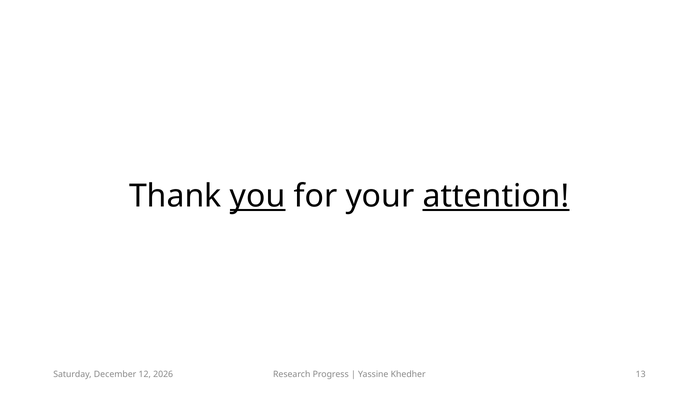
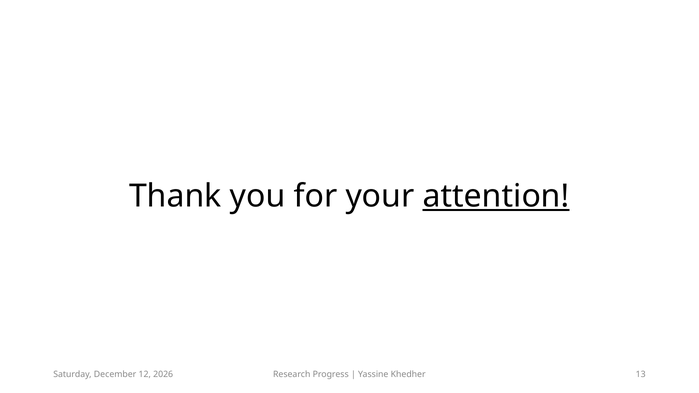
you underline: present -> none
